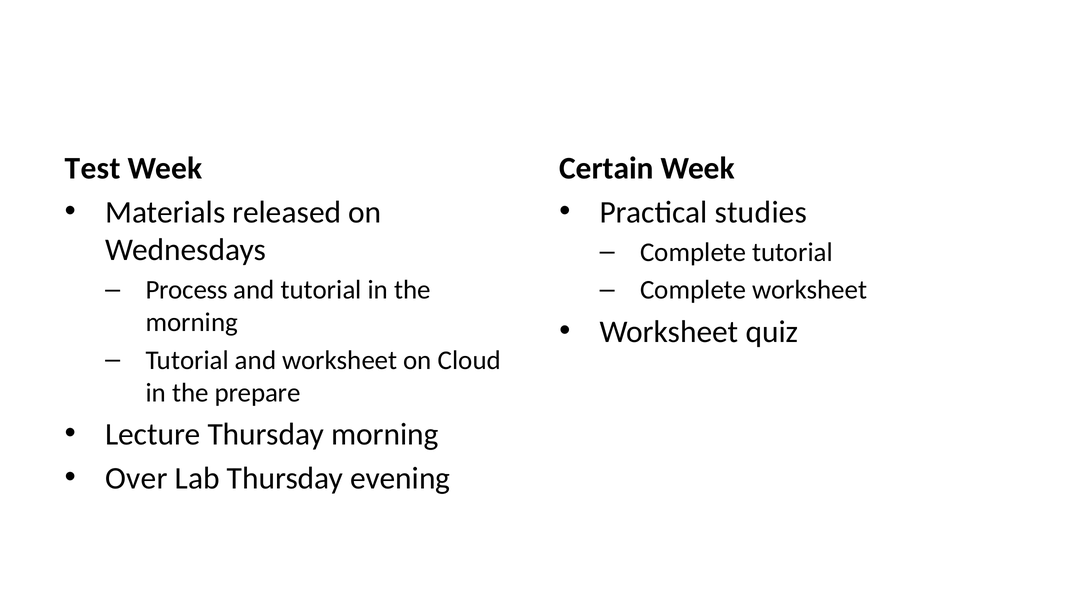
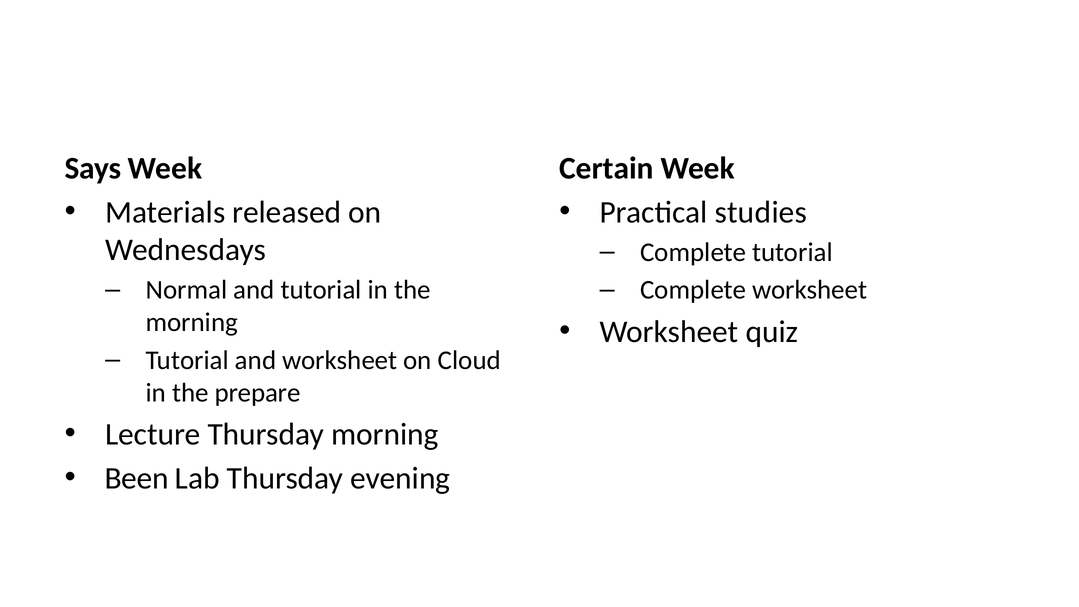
Test: Test -> Says
Process: Process -> Normal
Over: Over -> Been
